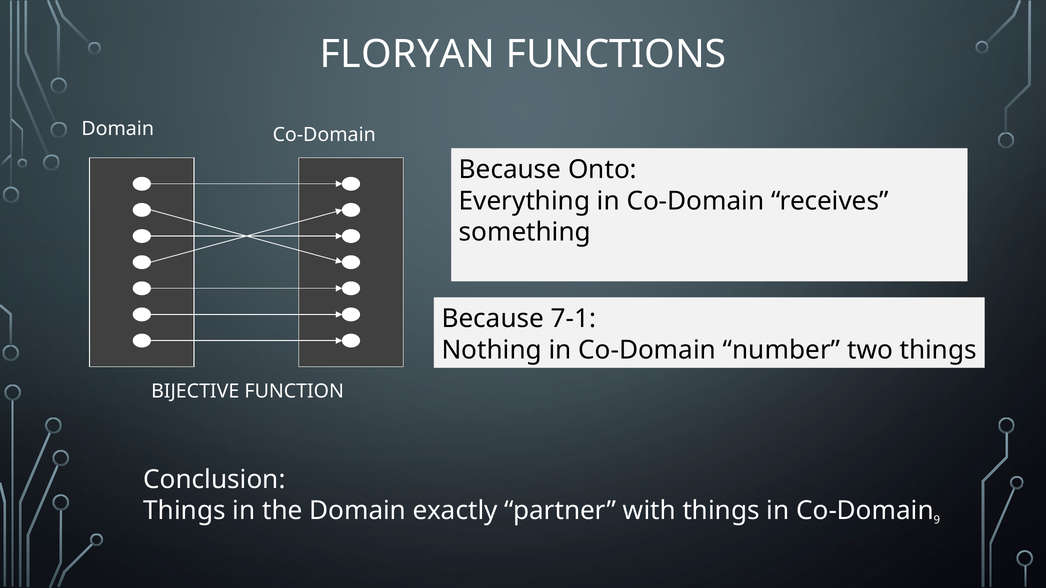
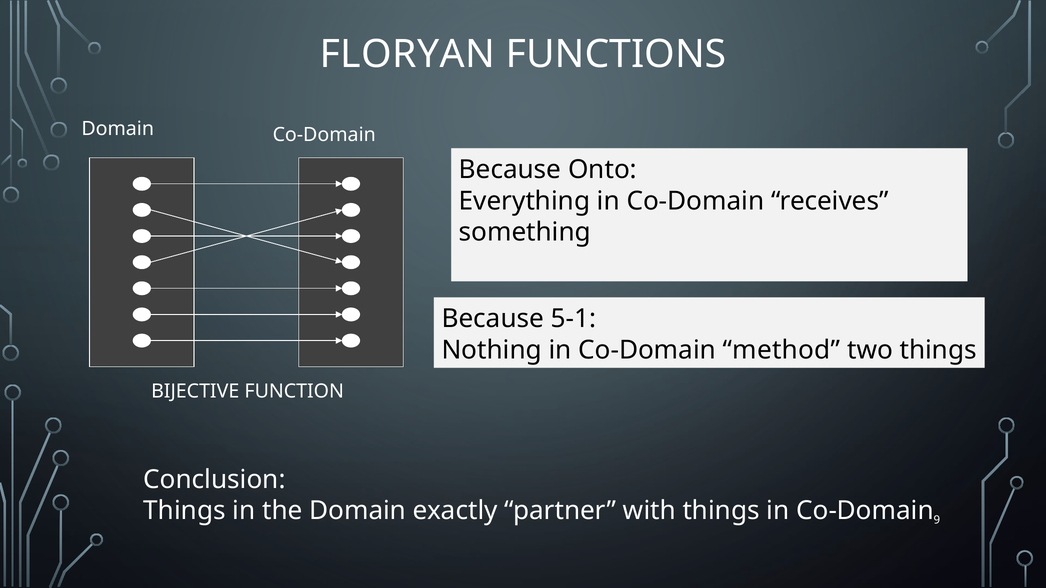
7-1: 7-1 -> 5-1
number: number -> method
